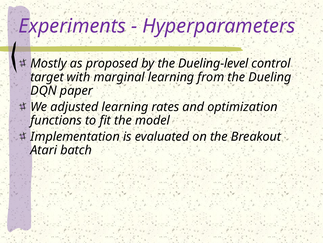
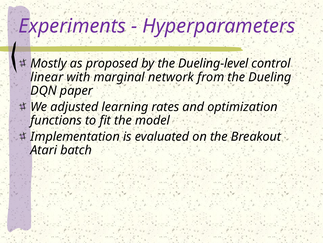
target: target -> linear
marginal learning: learning -> network
